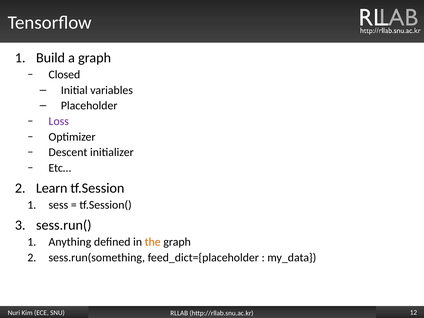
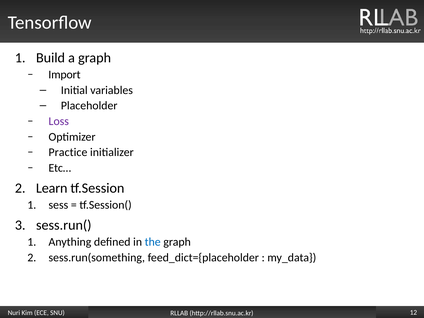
Closed: Closed -> Import
Descent: Descent -> Practice
the colour: orange -> blue
